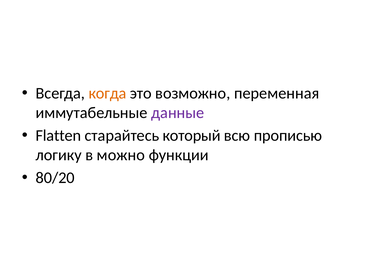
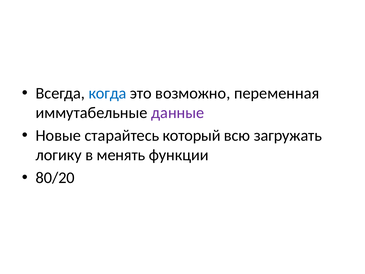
когда colour: orange -> blue
Flatten: Flatten -> Новые
прописью: прописью -> загружать
можно: можно -> менять
